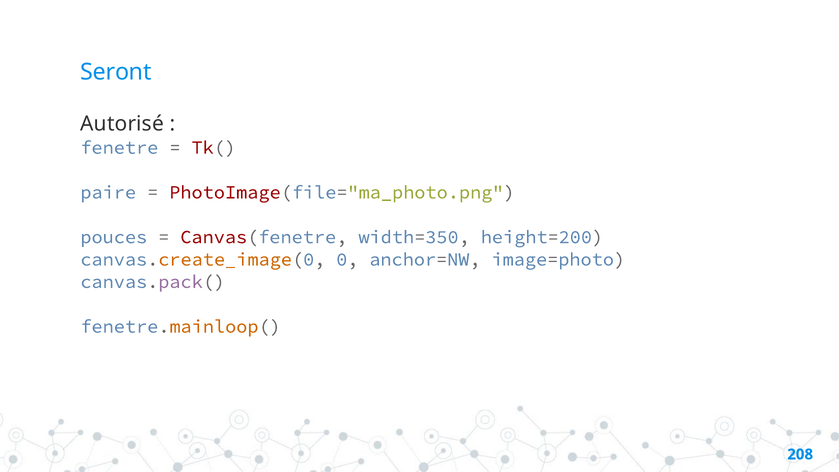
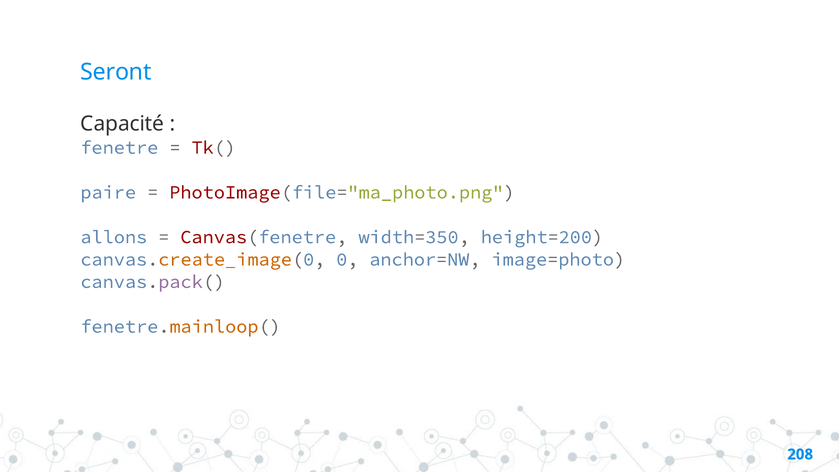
Autorisé: Autorisé -> Capacité
pouces: pouces -> allons
